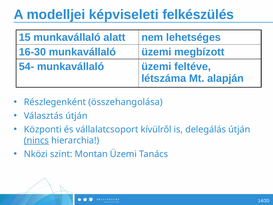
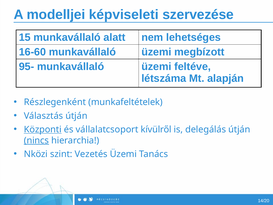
felkészülés: felkészülés -> szervezése
16-30: 16-30 -> 16-60
54-: 54- -> 95-
összehangolása: összehangolása -> munkafeltételek
Központi underline: none -> present
Montan: Montan -> Vezetés
